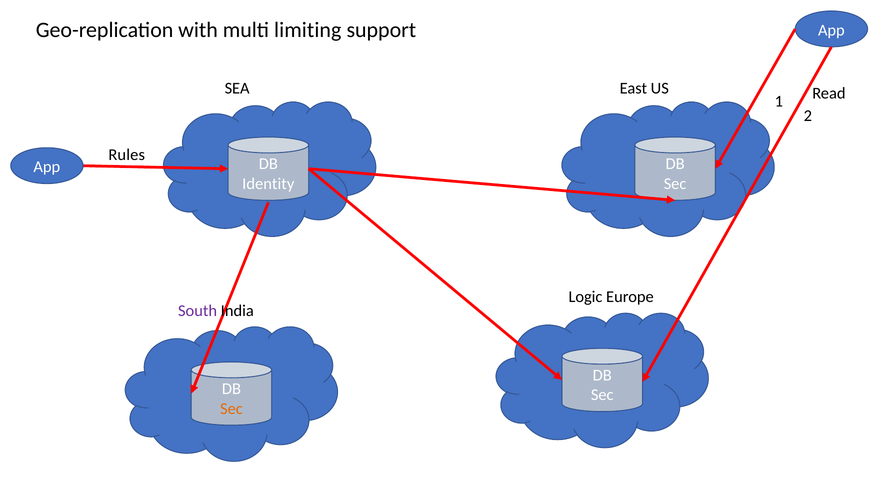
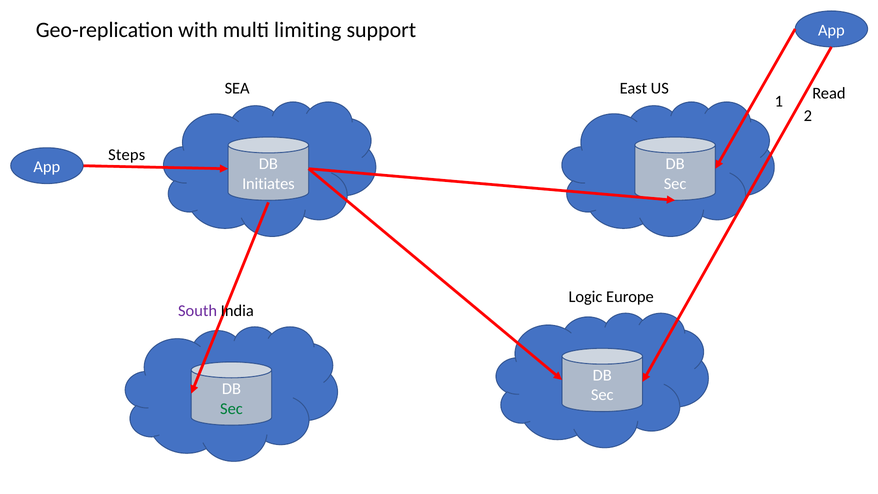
Rules: Rules -> Steps
Identity: Identity -> Initiates
Sec at (231, 408) colour: orange -> green
